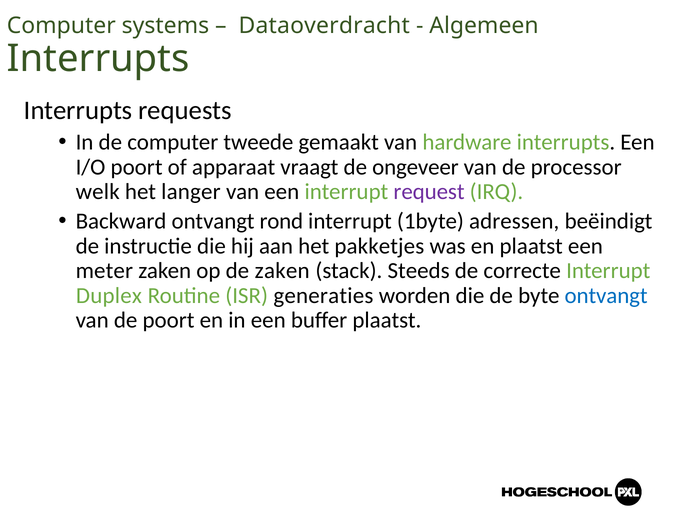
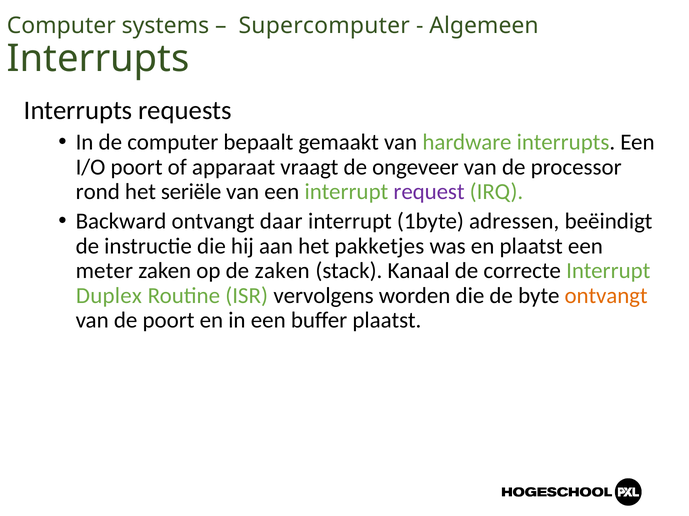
Dataoverdracht: Dataoverdracht -> Supercomputer
tweede: tweede -> bepaalt
welk: welk -> rond
langer: langer -> seriële
rond: rond -> daar
Steeds: Steeds -> Kanaal
generaties: generaties -> vervolgens
ontvangt at (606, 296) colour: blue -> orange
